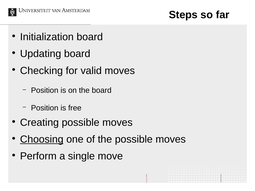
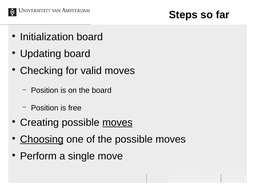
moves at (117, 123) underline: none -> present
